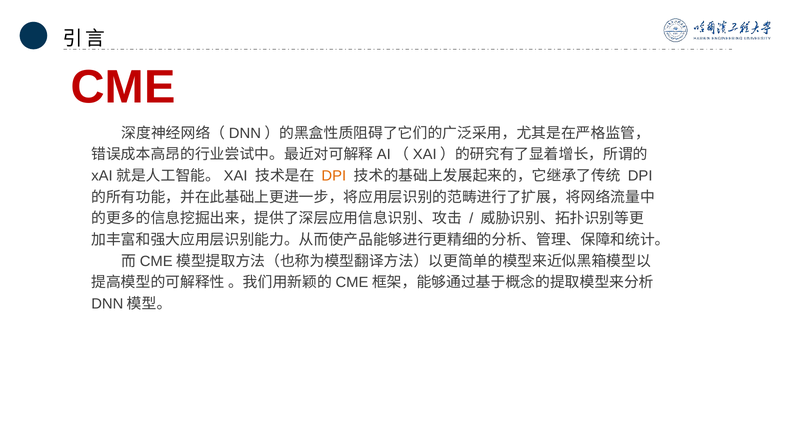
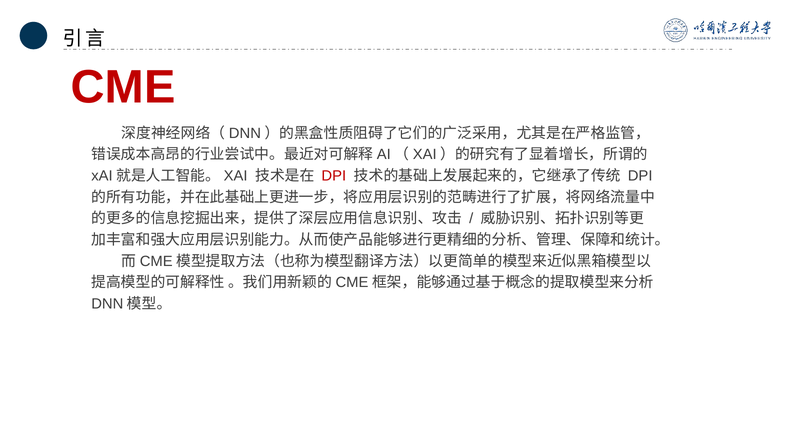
DPI at (334, 176) colour: orange -> red
